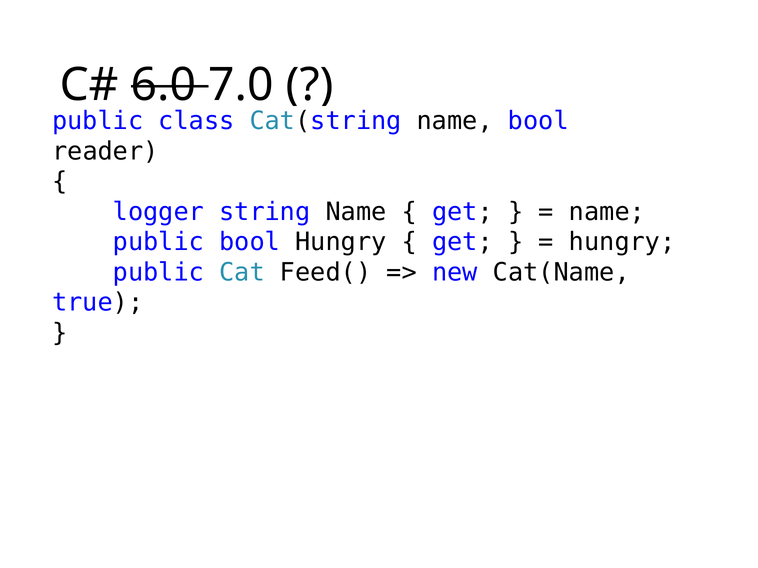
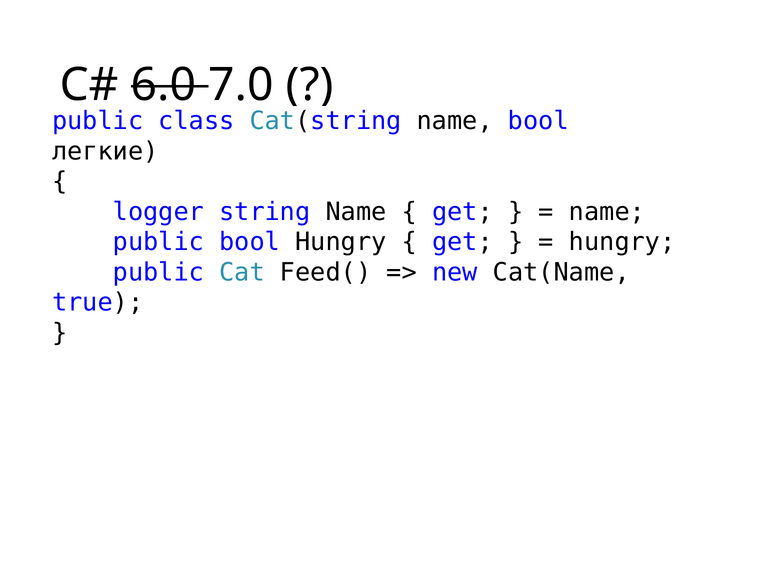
reader: reader -> легкие
